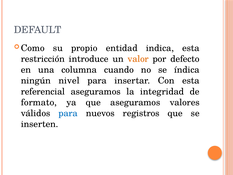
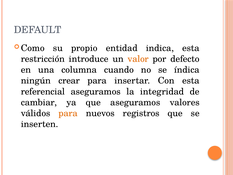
nivel: nivel -> crear
formato: formato -> cambiar
para at (68, 113) colour: blue -> orange
